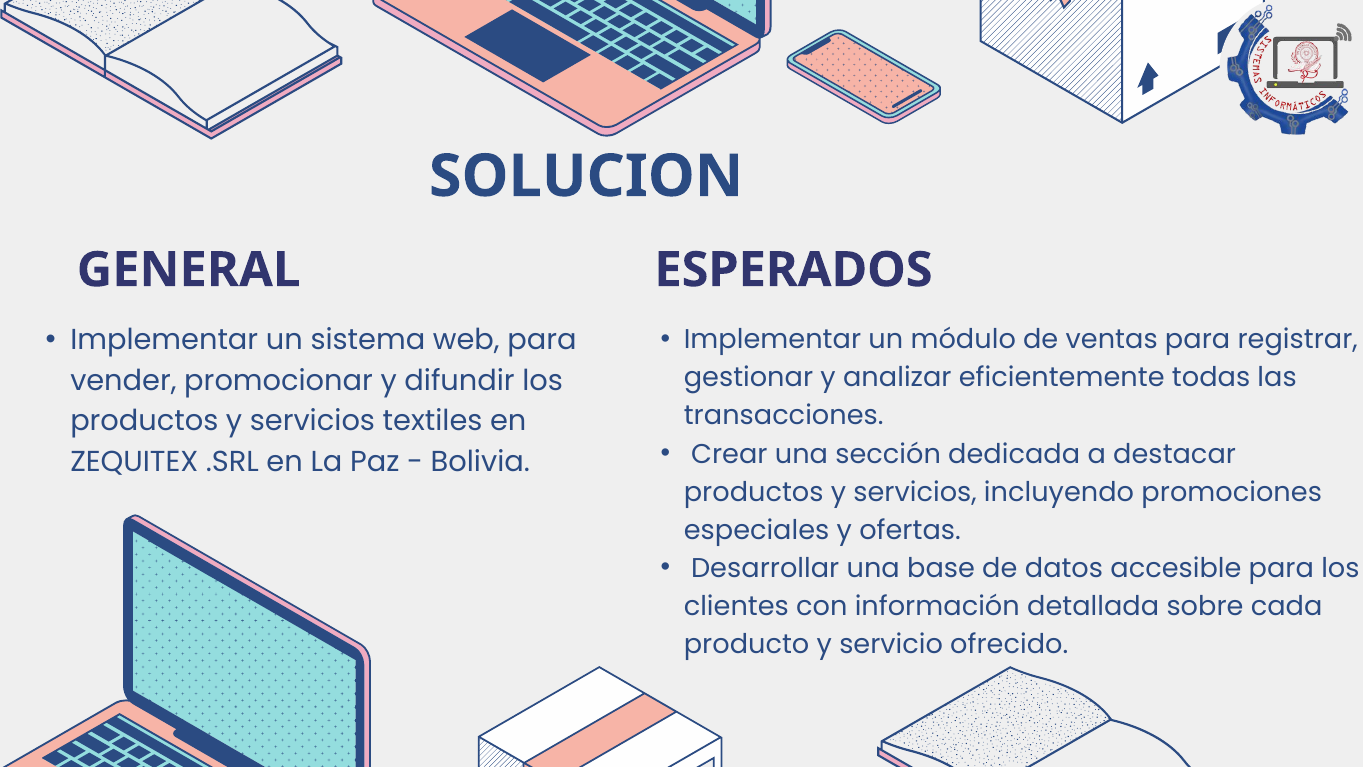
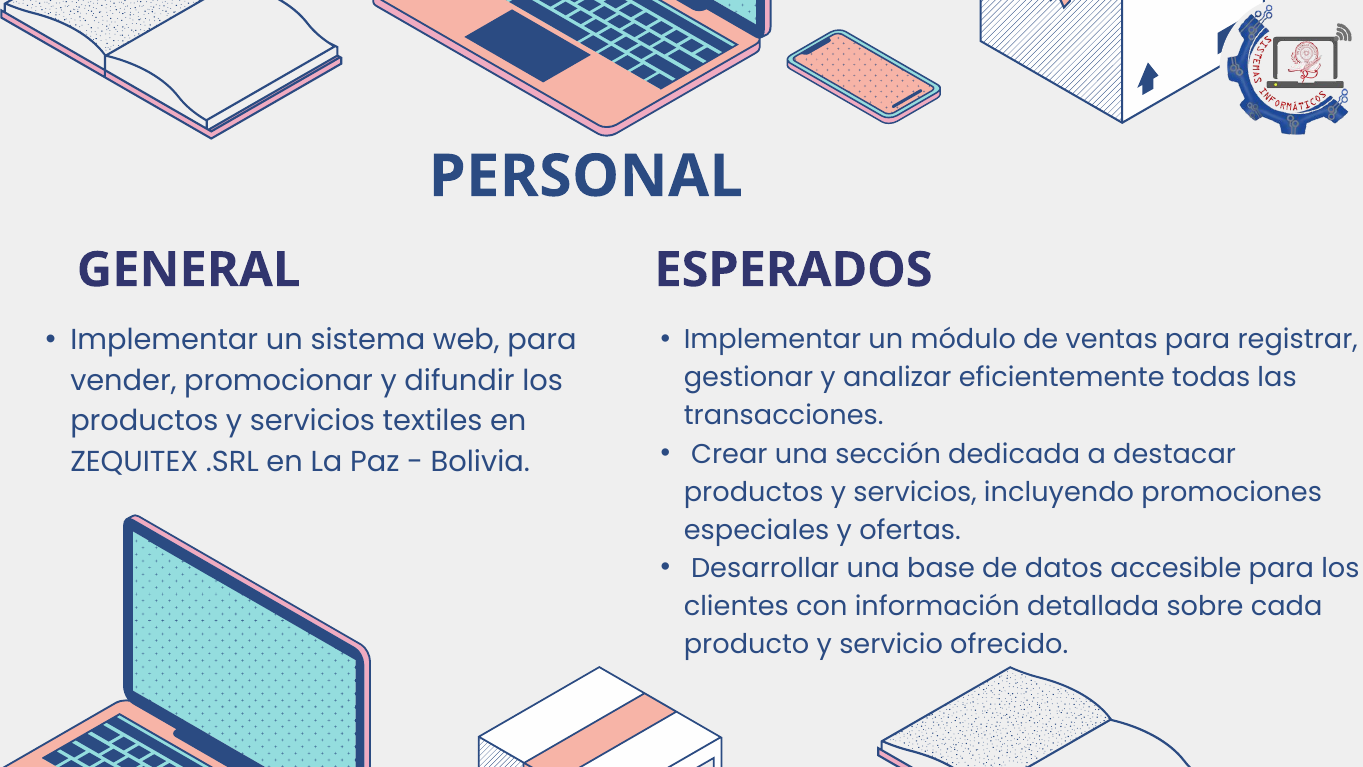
SOLUCION: SOLUCION -> PERSONAL
